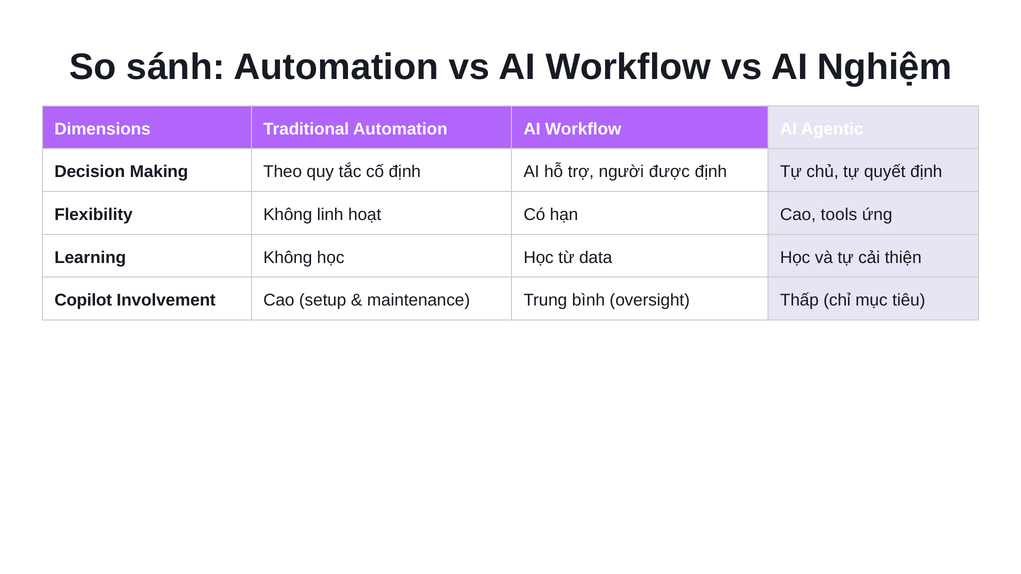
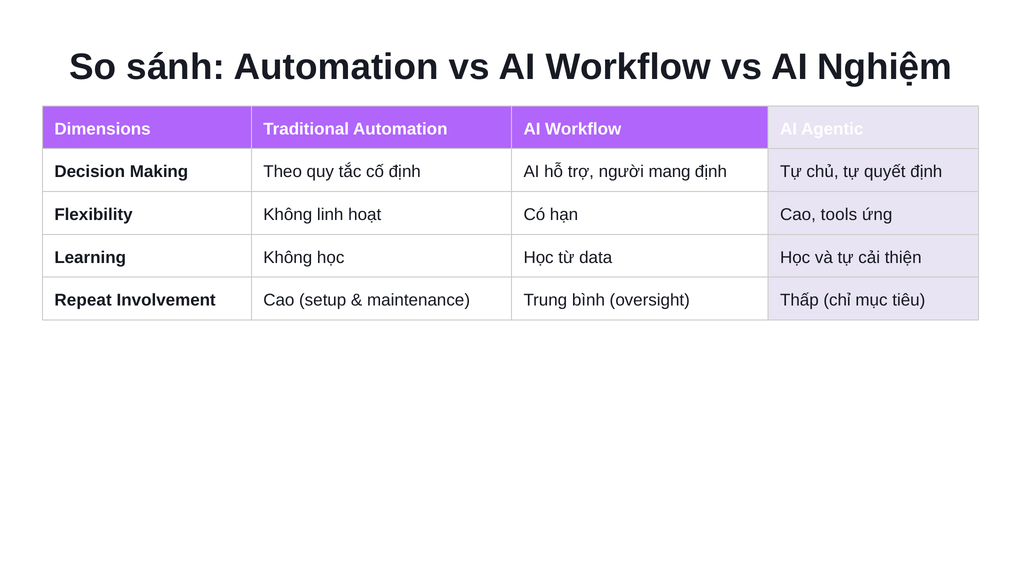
được: được -> mang
Copilot: Copilot -> Repeat
